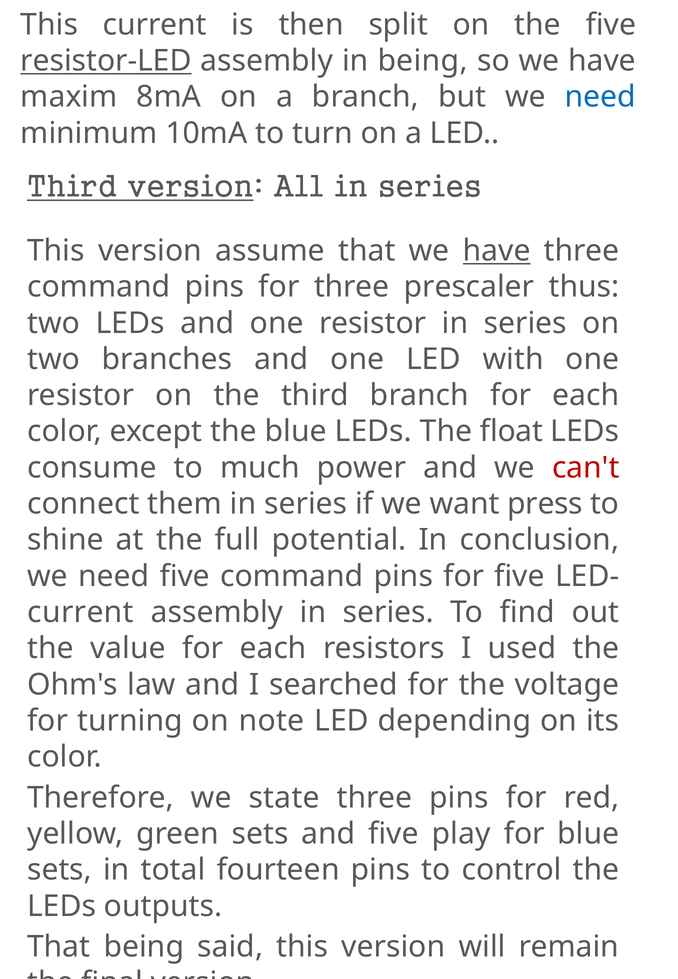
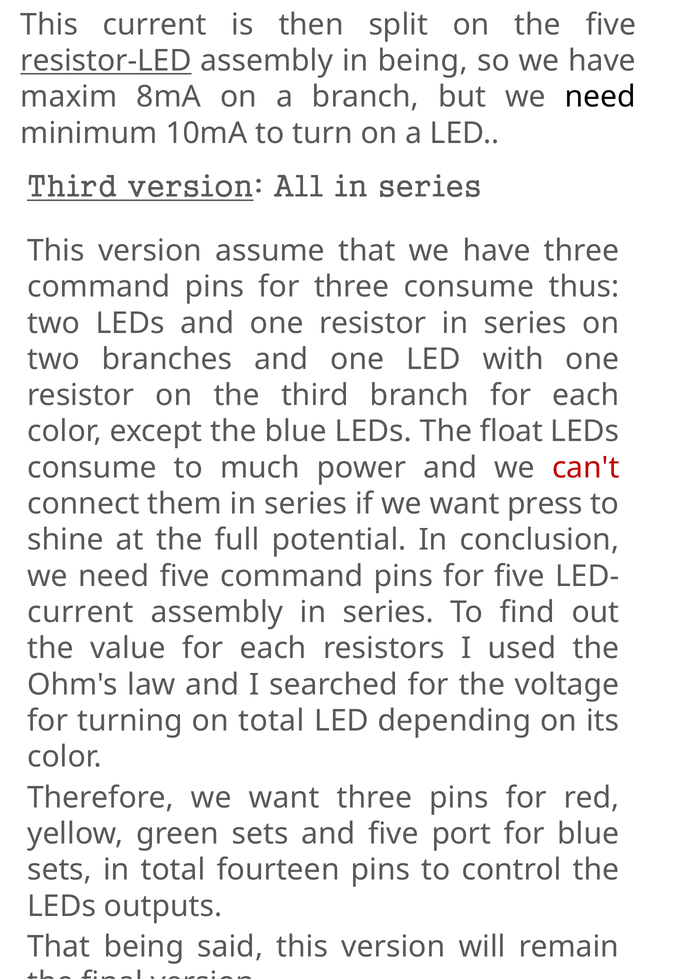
need at (600, 97) colour: blue -> black
have at (497, 251) underline: present -> none
three prescaler: prescaler -> consume
on note: note -> total
Therefore we state: state -> want
play: play -> port
